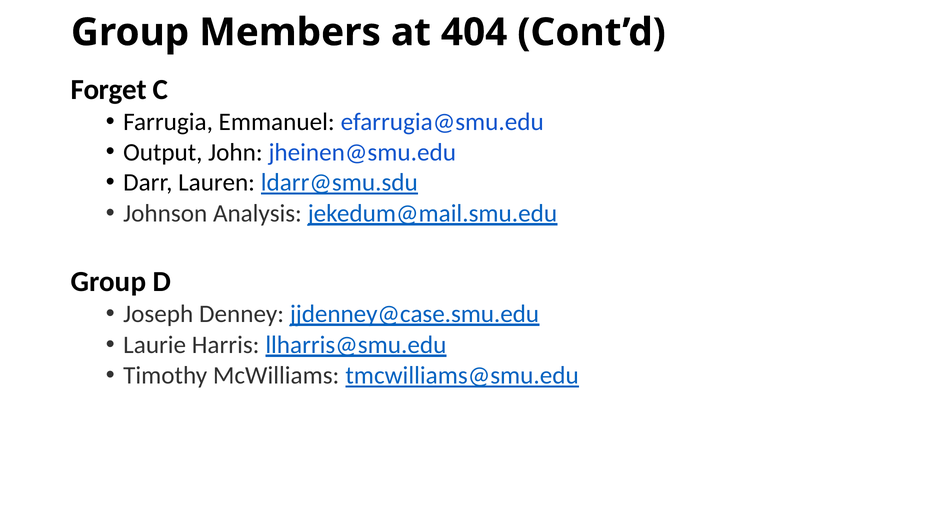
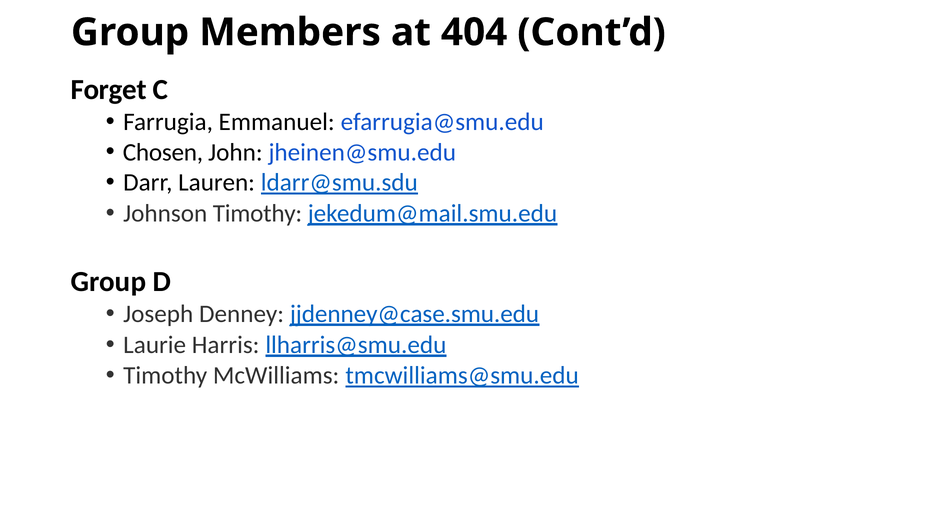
Output: Output -> Chosen
Johnson Analysis: Analysis -> Timothy
